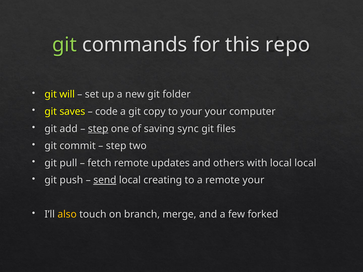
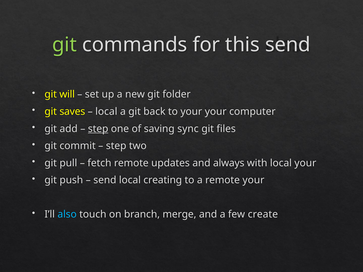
this repo: repo -> send
code at (106, 112): code -> local
copy: copy -> back
others: others -> always
local local: local -> your
send at (105, 180) underline: present -> none
also colour: yellow -> light blue
forked: forked -> create
